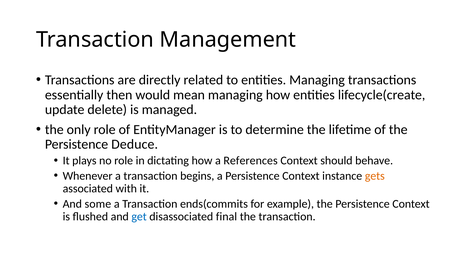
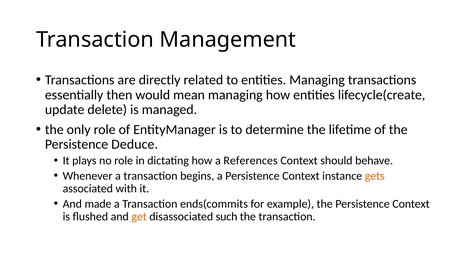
some: some -> made
get colour: blue -> orange
final: final -> such
